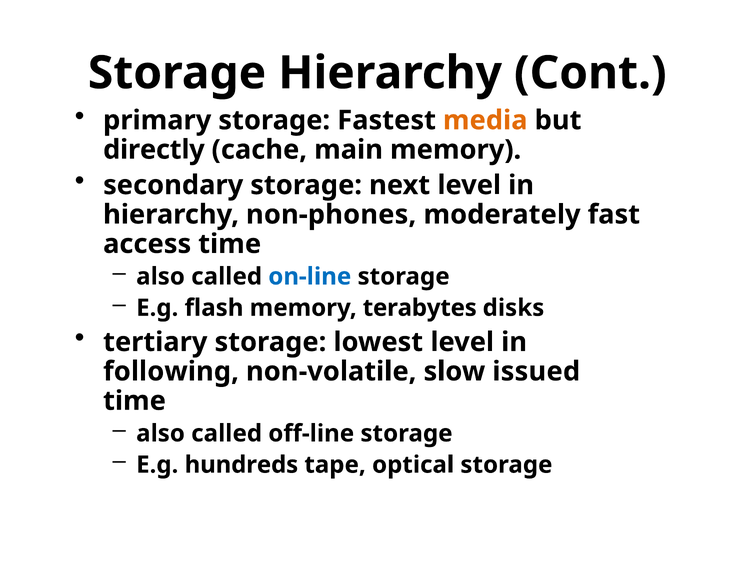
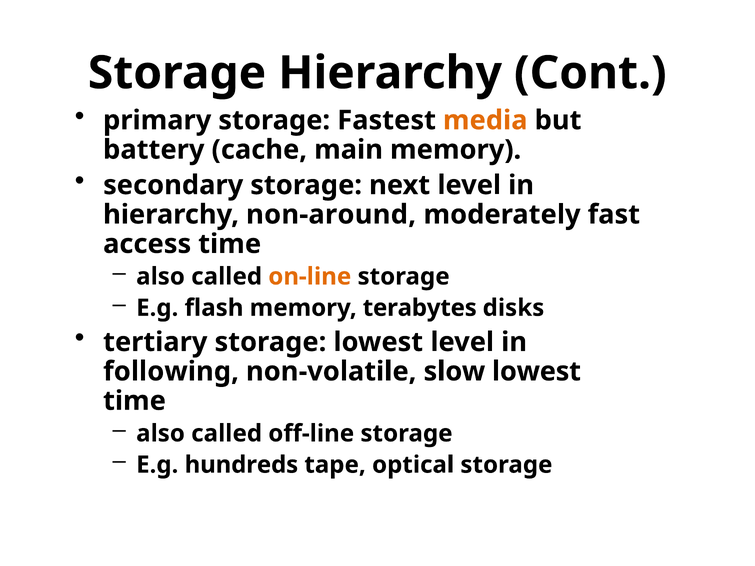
directly: directly -> battery
non-phones: non-phones -> non-around
on-line colour: blue -> orange
slow issued: issued -> lowest
